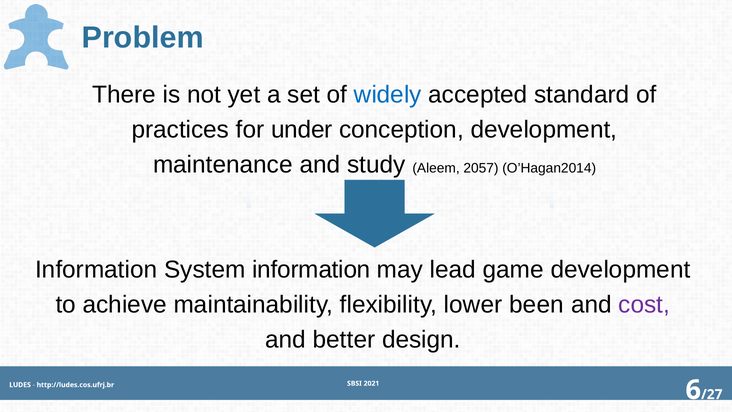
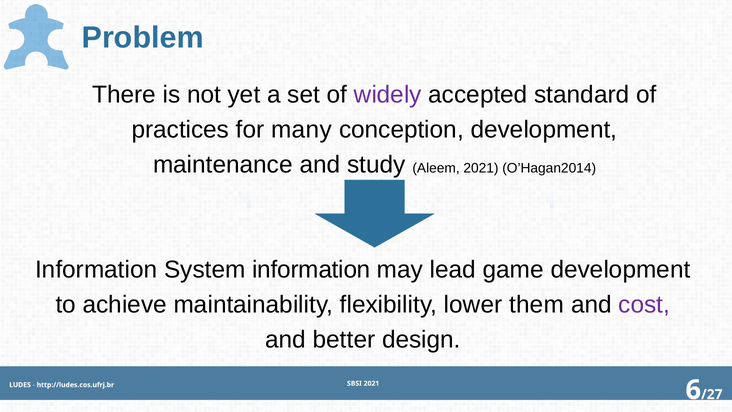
widely colour: blue -> purple
under: under -> many
Aleem 2057: 2057 -> 2021
been: been -> them
